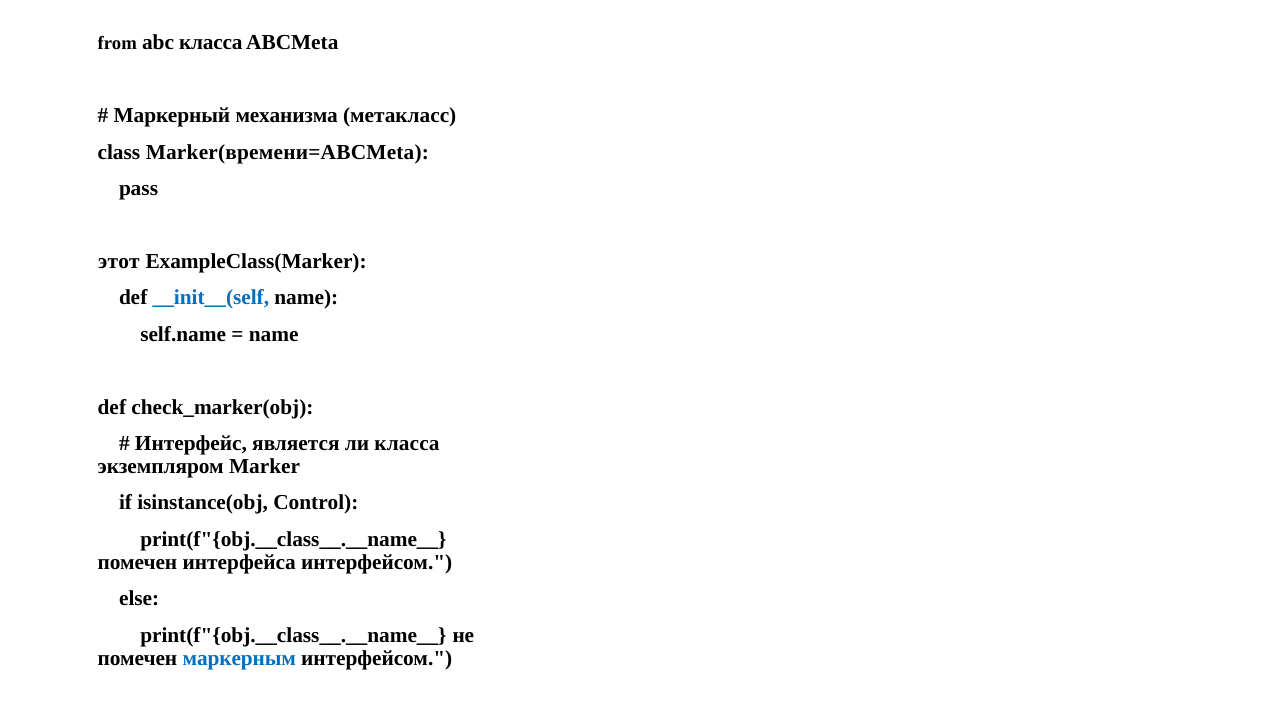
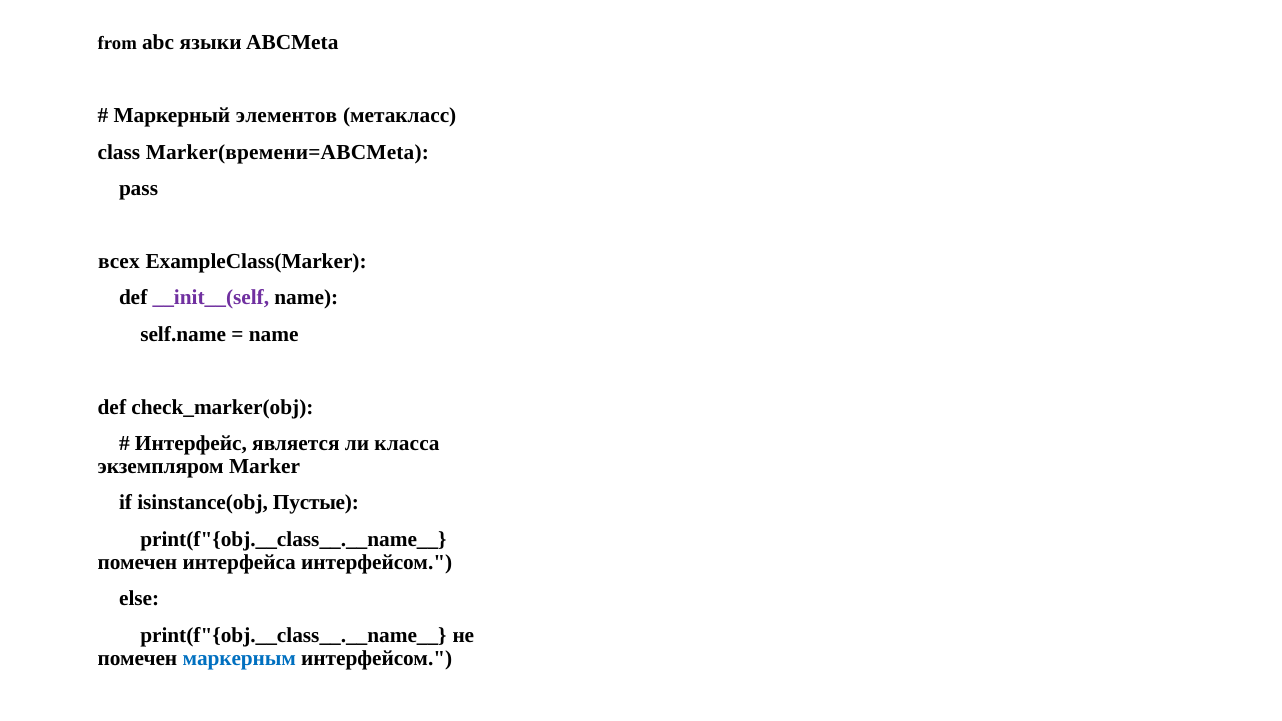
abc класса: класса -> языки
механизма: механизма -> элементов
этот: этот -> всех
__init__(self colour: blue -> purple
Control: Control -> Пустые
